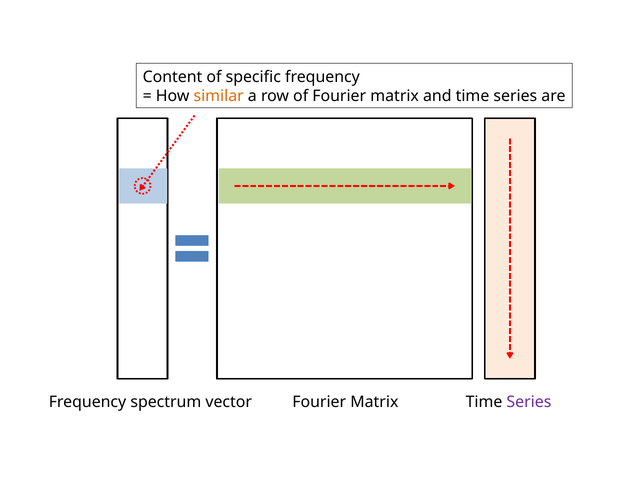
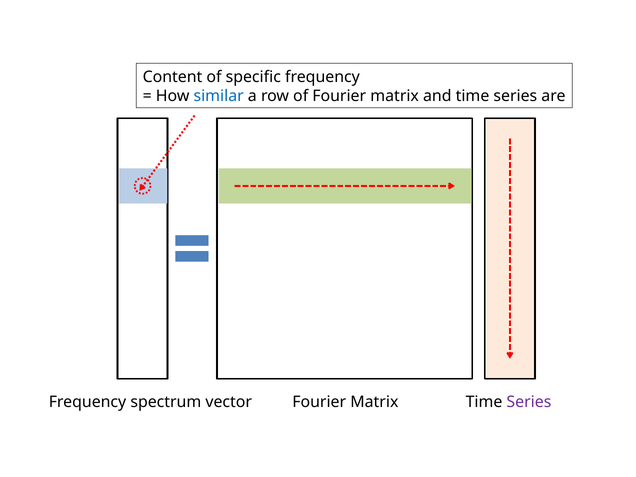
similar colour: orange -> blue
